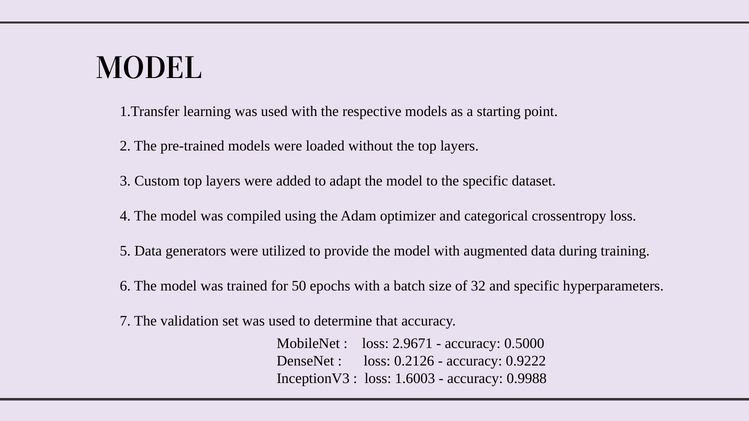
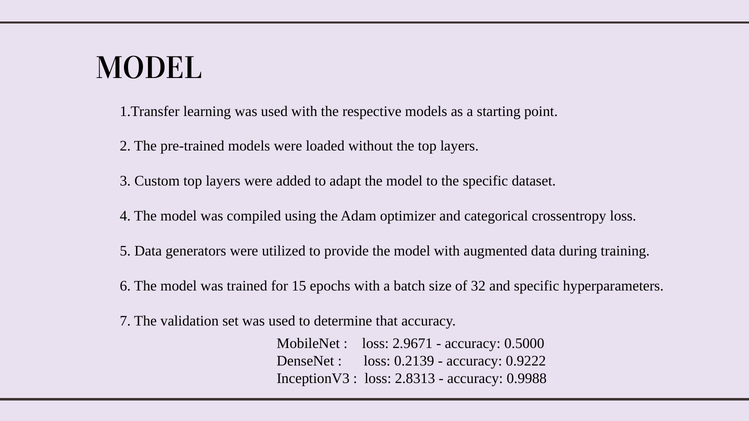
50: 50 -> 15
0.2126: 0.2126 -> 0.2139
1.6003: 1.6003 -> 2.8313
